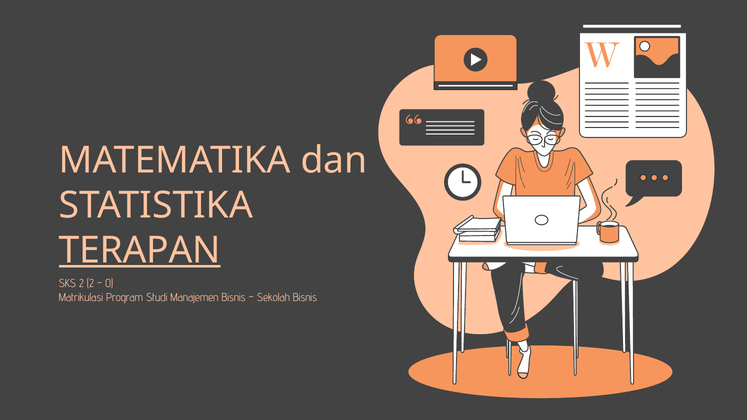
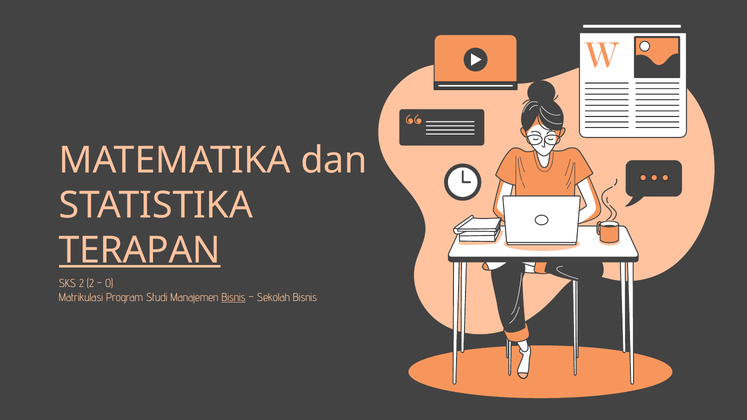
Bisnis at (234, 297) underline: none -> present
